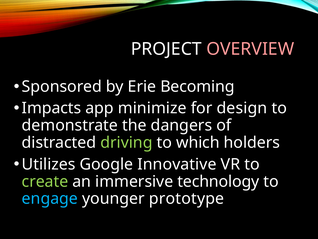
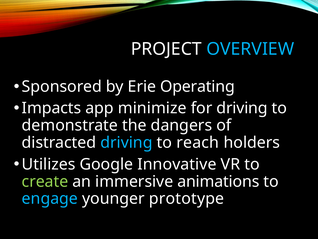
OVERVIEW colour: pink -> light blue
Becoming: Becoming -> Operating
for design: design -> driving
driving at (126, 142) colour: light green -> light blue
which: which -> reach
technology: technology -> animations
